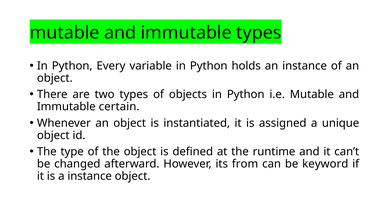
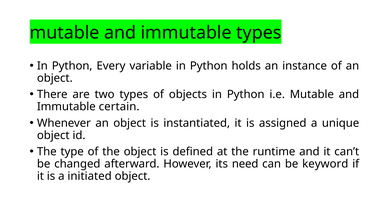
from: from -> need
a instance: instance -> initiated
